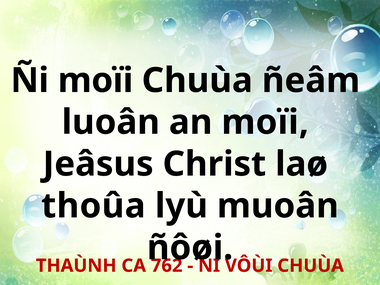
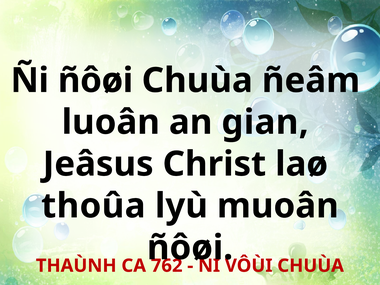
Ñi moïi: moïi -> ñôøi
an moïi: moïi -> gian
